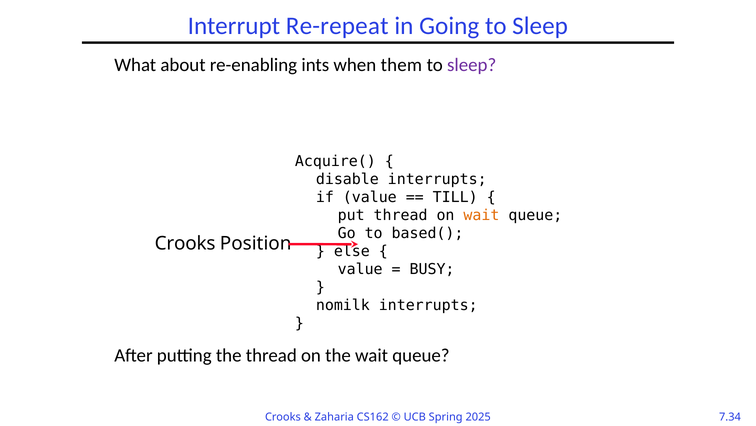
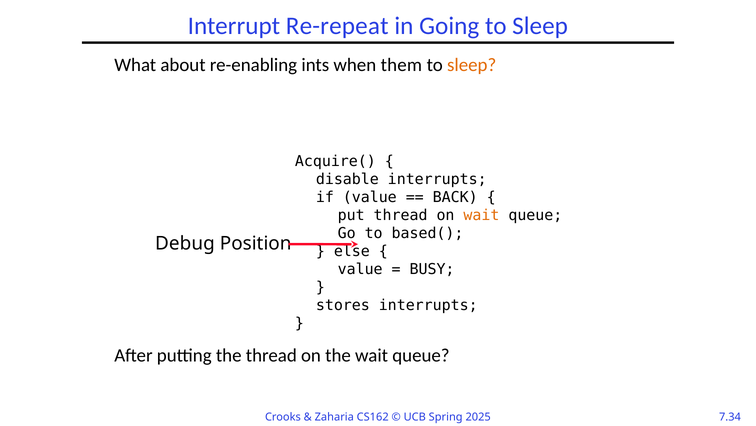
sleep at (472, 65) colour: purple -> orange
TILL: TILL -> BACK
Crooks at (185, 243): Crooks -> Debug
nomilk: nomilk -> stores
